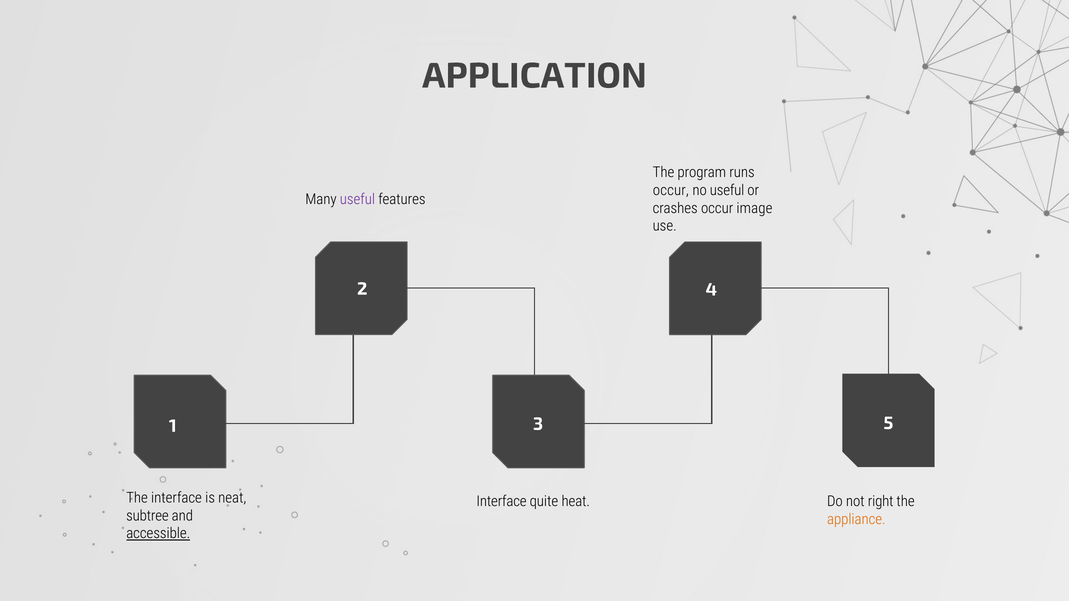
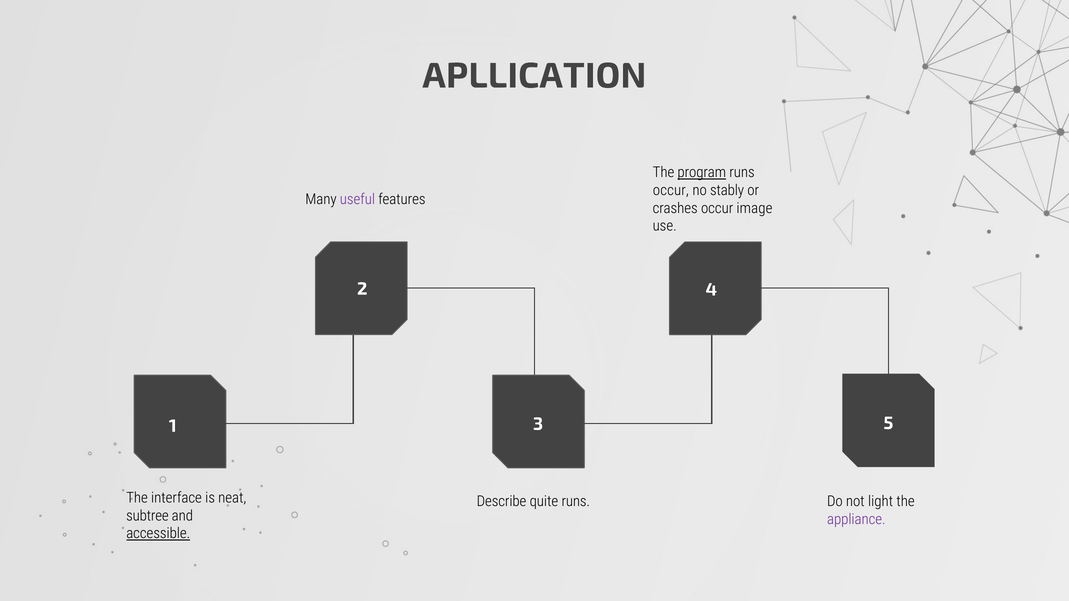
APPLICATION: APPLICATION -> APLLICATION
program underline: none -> present
no useful: useful -> stably
Interface at (502, 502): Interface -> Describe
quite heat: heat -> runs
right: right -> light
appliance colour: orange -> purple
